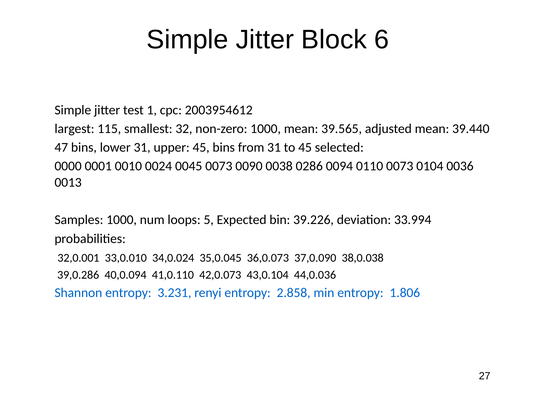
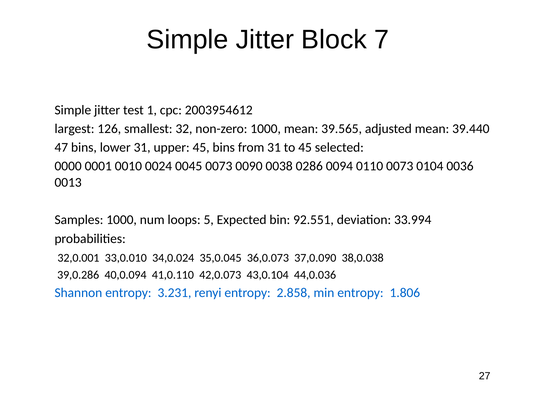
6: 6 -> 7
115: 115 -> 126
39.226: 39.226 -> 92.551
